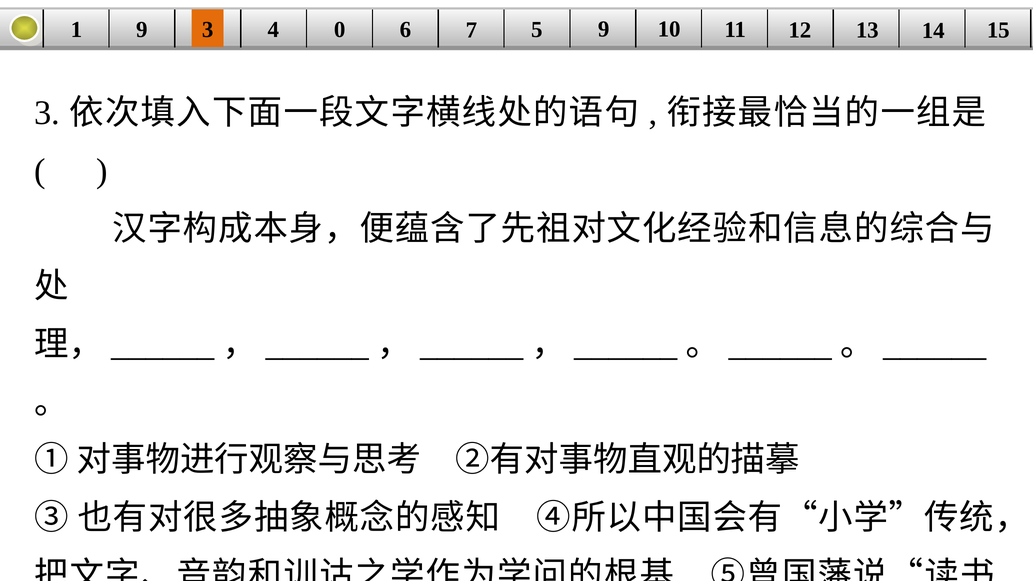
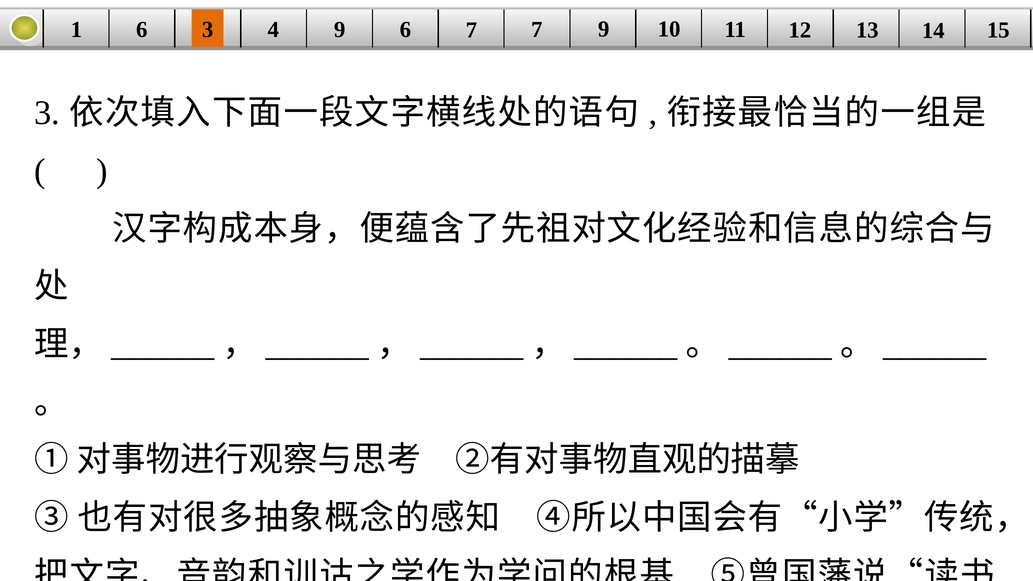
1 9: 9 -> 6
4 0: 0 -> 9
7 5: 5 -> 7
